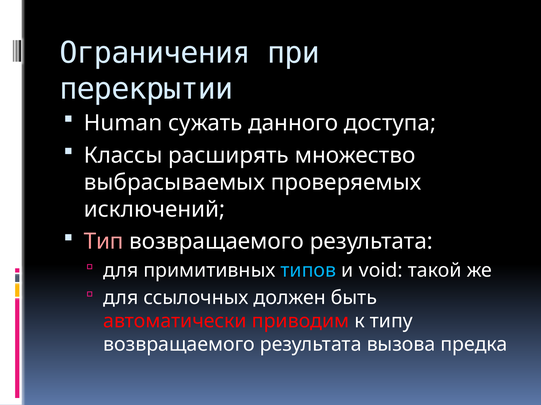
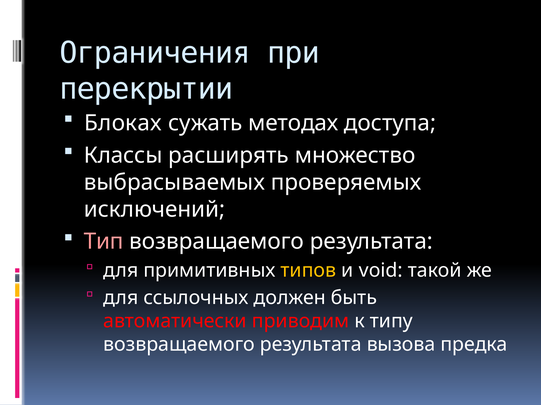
Human: Human -> Блоках
данного: данного -> методах
типов colour: light blue -> yellow
